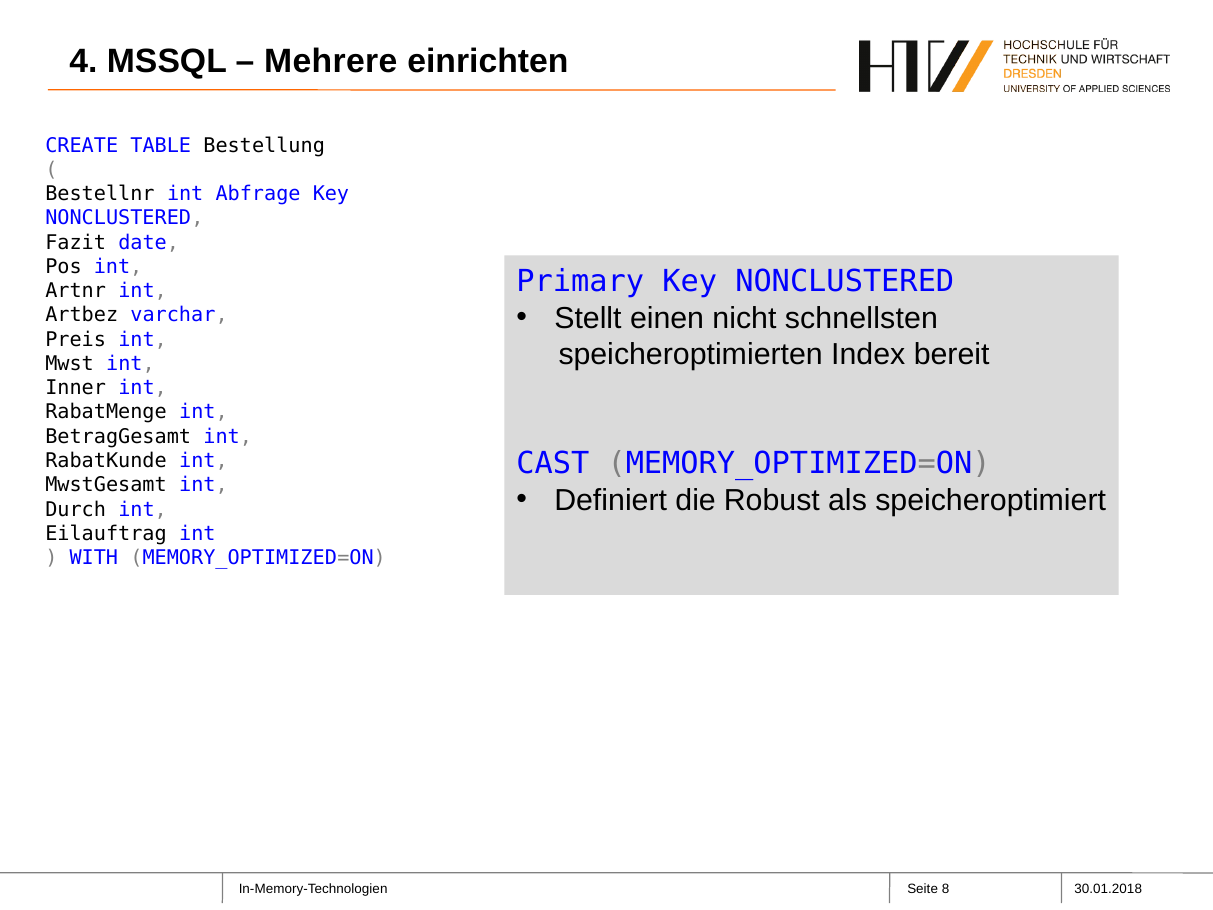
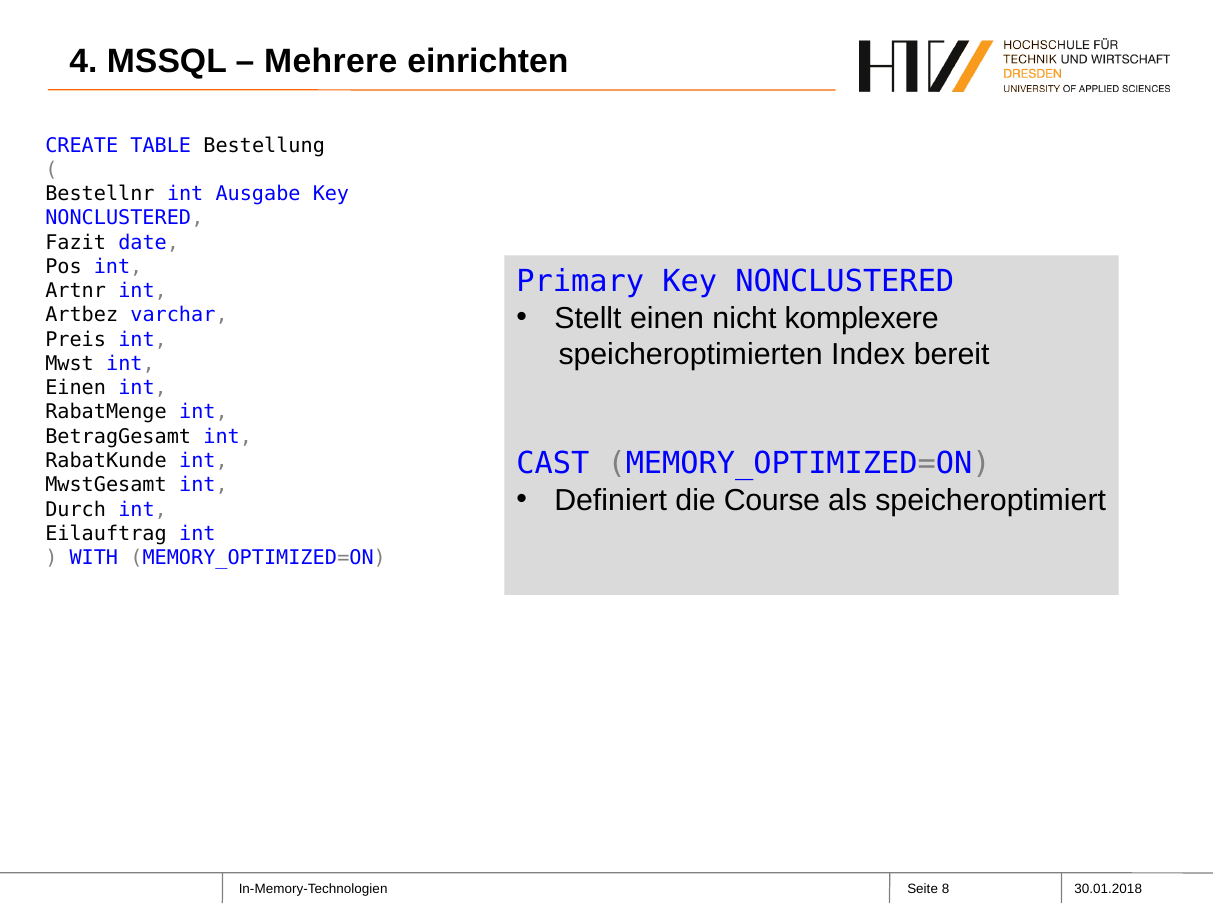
Abfrage: Abfrage -> Ausgabe
schnellsten: schnellsten -> komplexere
Inner at (76, 388): Inner -> Einen
Robust: Robust -> Course
